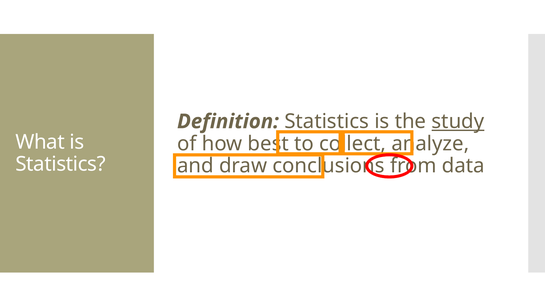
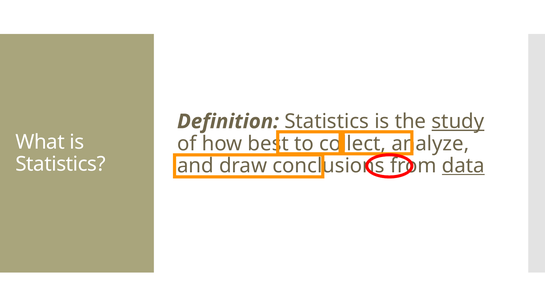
data underline: none -> present
